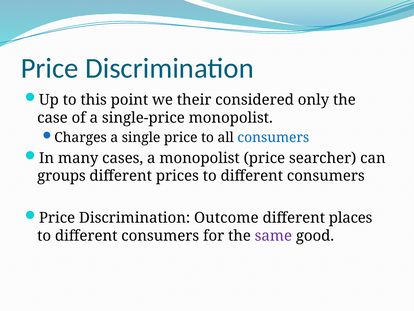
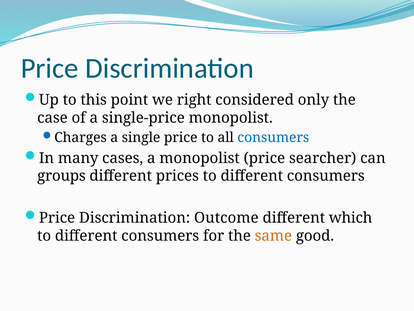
their: their -> right
places: places -> which
same colour: purple -> orange
